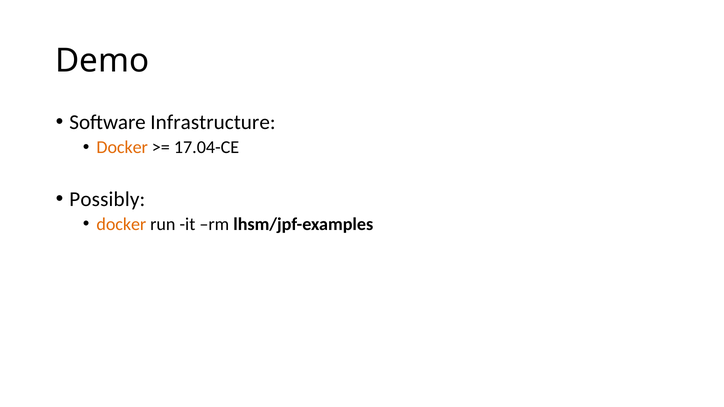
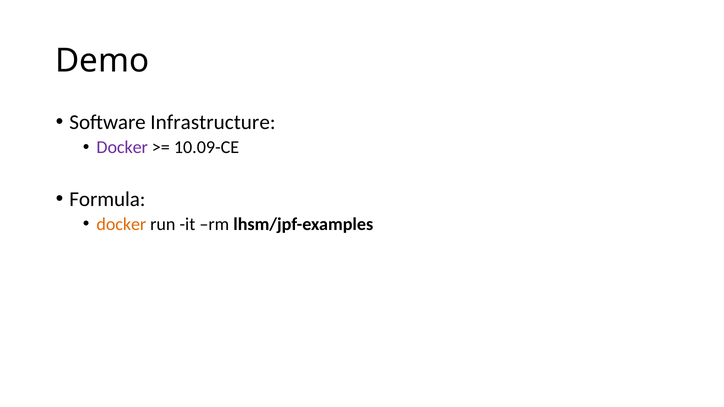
Docker at (122, 147) colour: orange -> purple
17.04-CE: 17.04-CE -> 10.09-CE
Possibly: Possibly -> Formula
